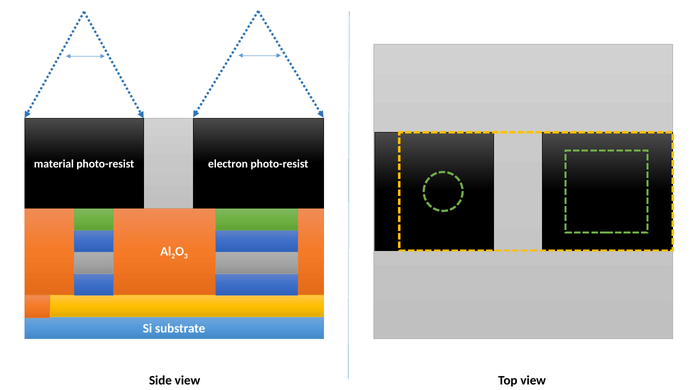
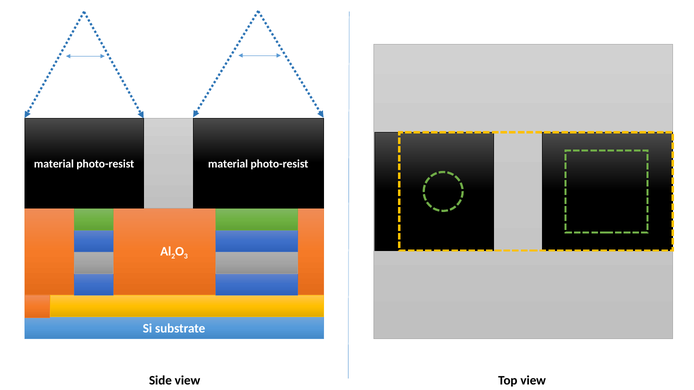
photo-resist electron: electron -> material
